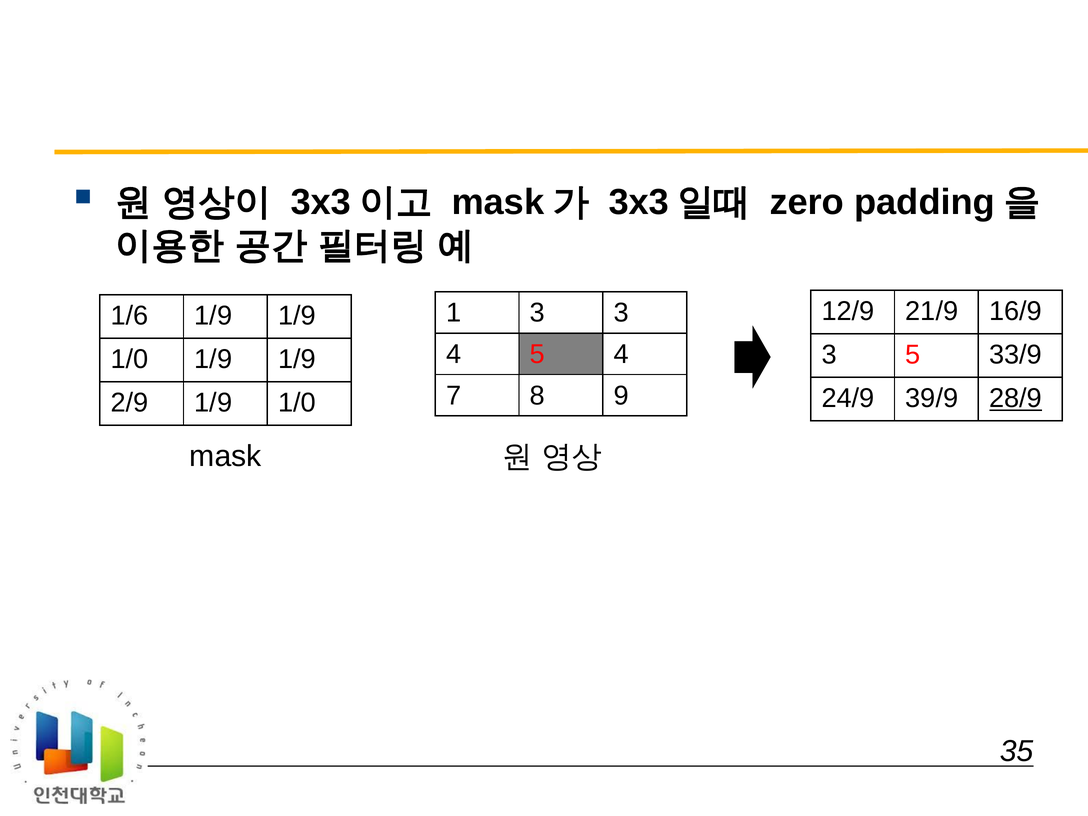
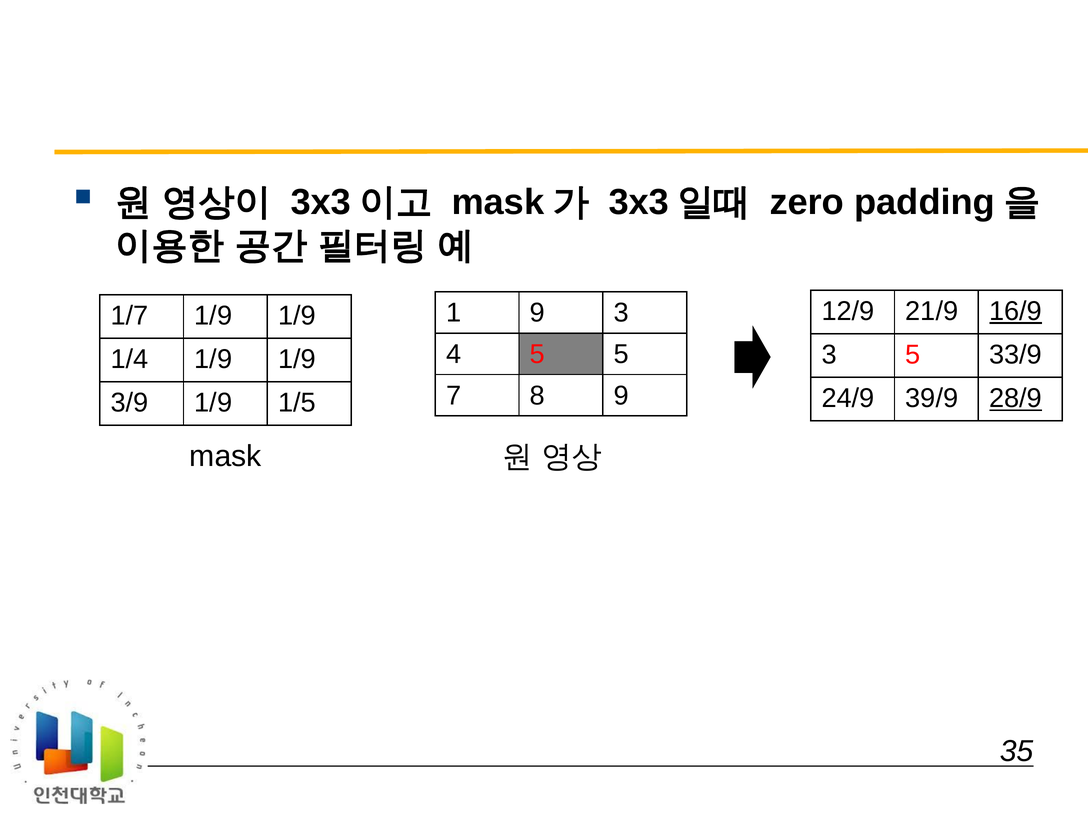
16/9 underline: none -> present
1 3: 3 -> 9
1/6: 1/6 -> 1/7
5 4: 4 -> 5
1/0 at (129, 359): 1/0 -> 1/4
2/9: 2/9 -> 3/9
1/0 at (297, 403): 1/0 -> 1/5
